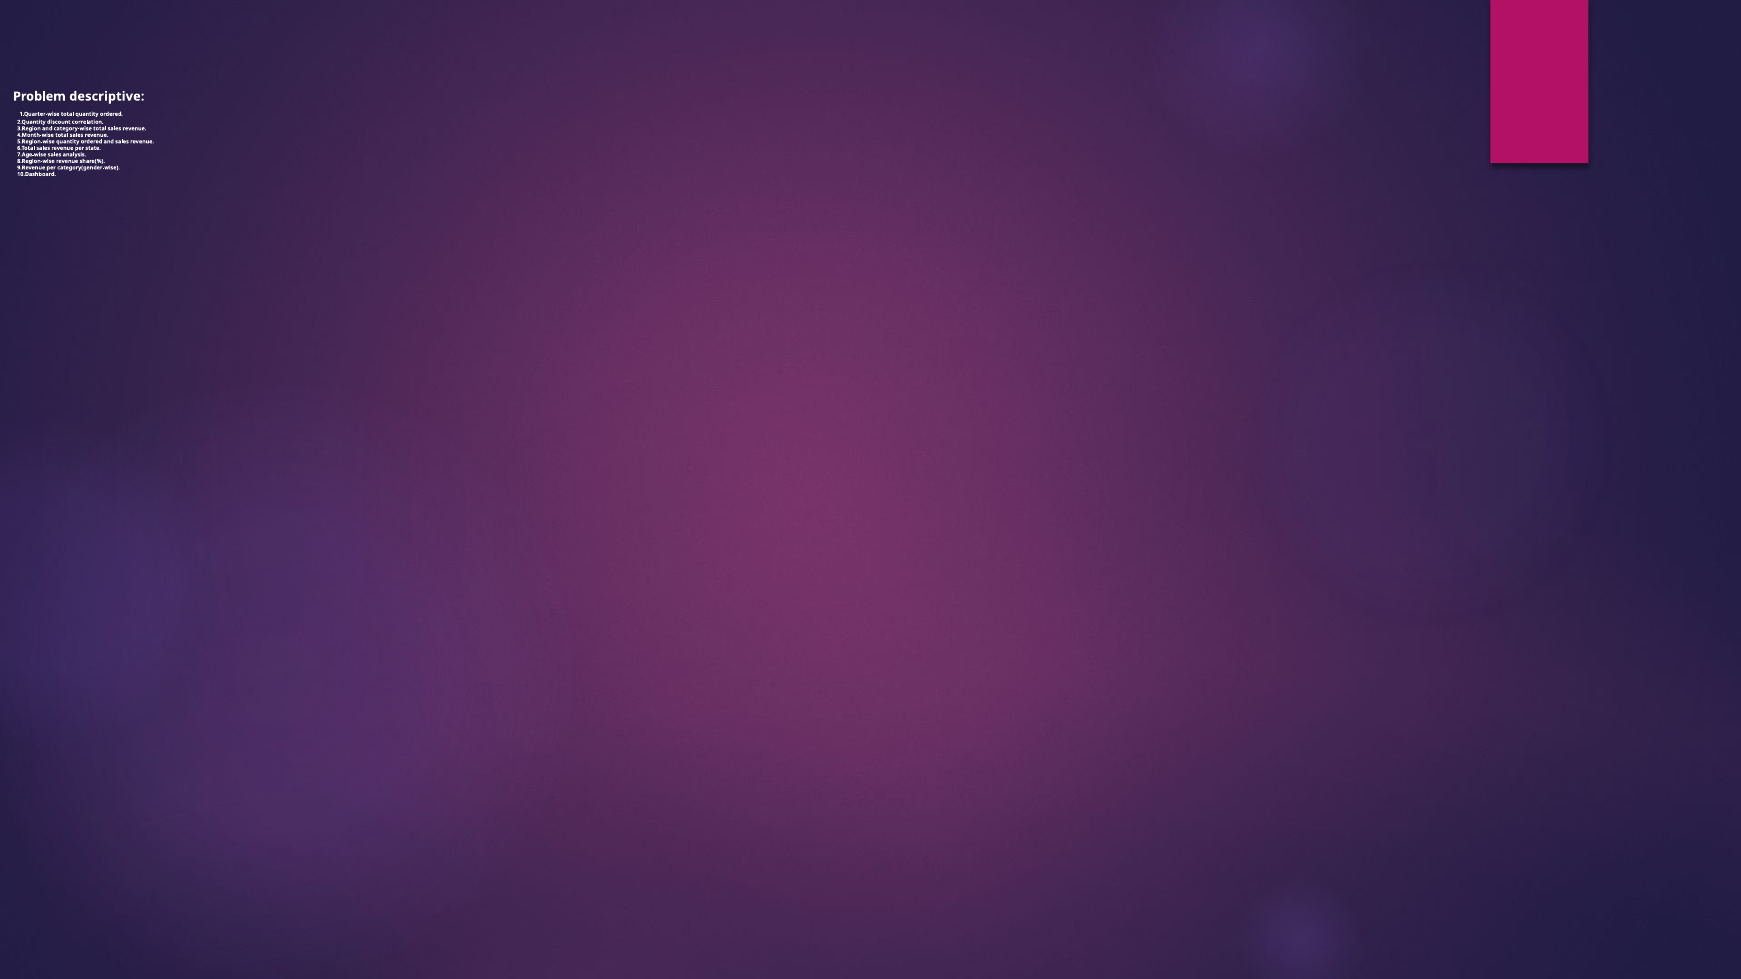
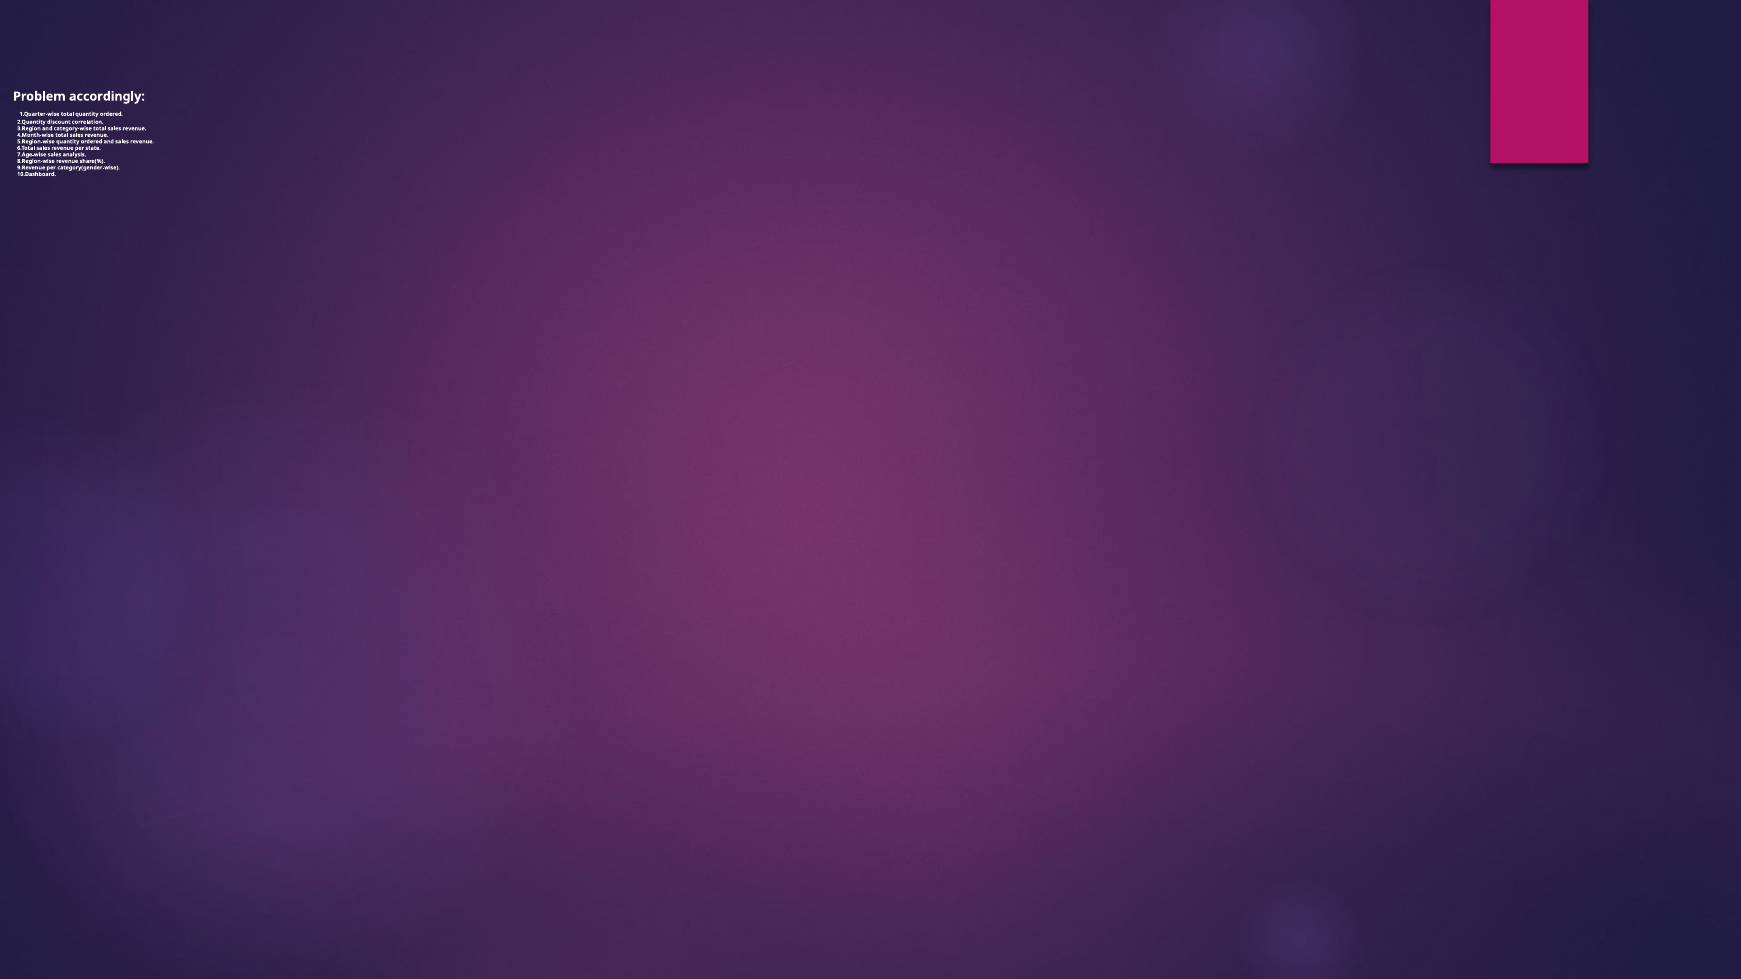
descriptive: descriptive -> accordingly
